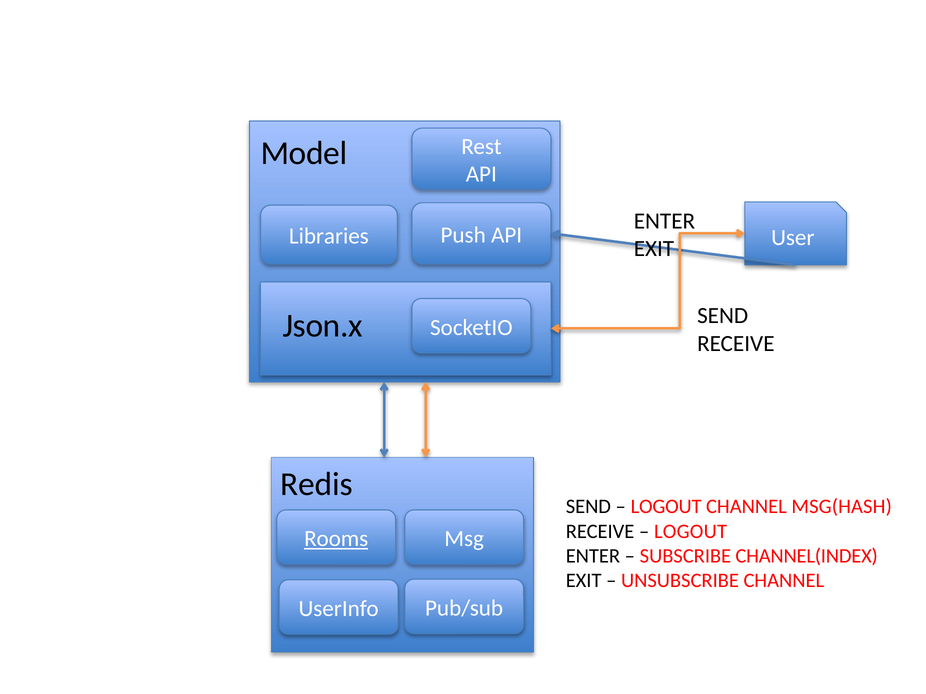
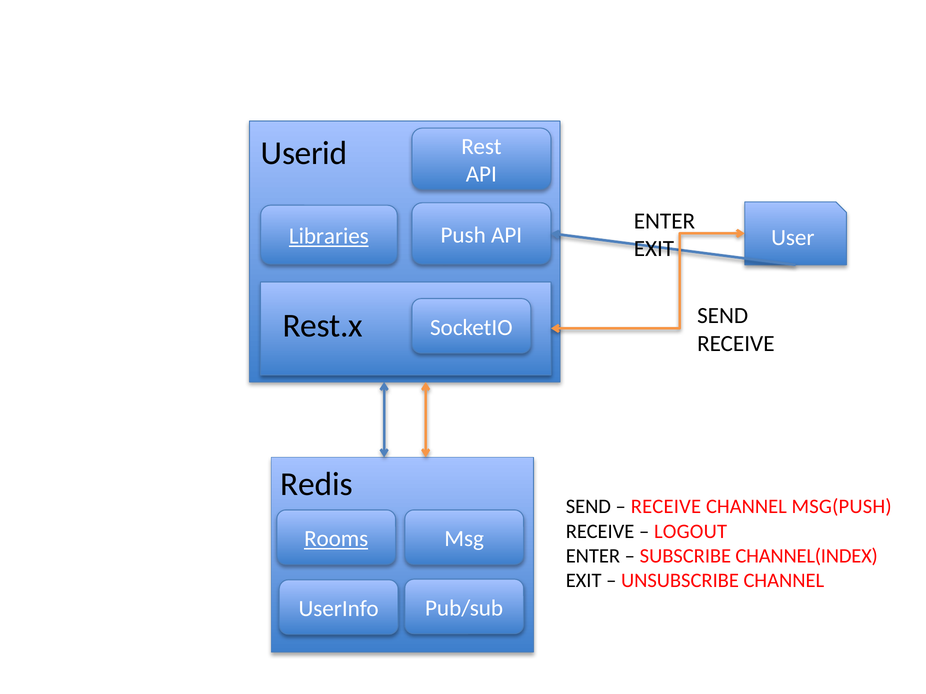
Model: Model -> Userid
Libraries underline: none -> present
Json.x: Json.x -> Rest.x
LOGOUT at (666, 507): LOGOUT -> RECEIVE
MSG(HASH: MSG(HASH -> MSG(PUSH
